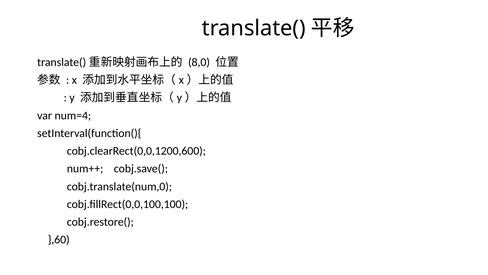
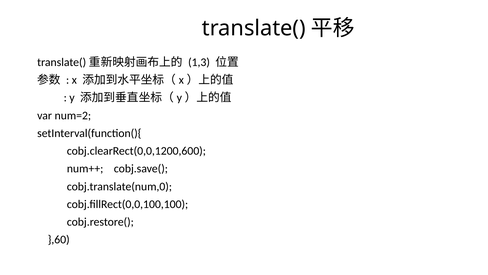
8,0: 8,0 -> 1,3
num=4: num=4 -> num=2
